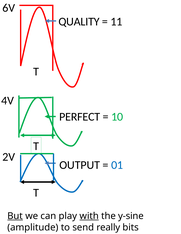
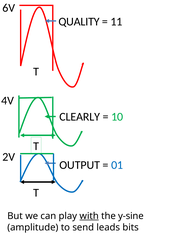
PERFECT: PERFECT -> CLEARLY
But underline: present -> none
really: really -> leads
